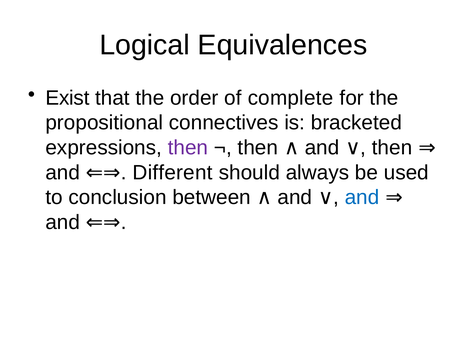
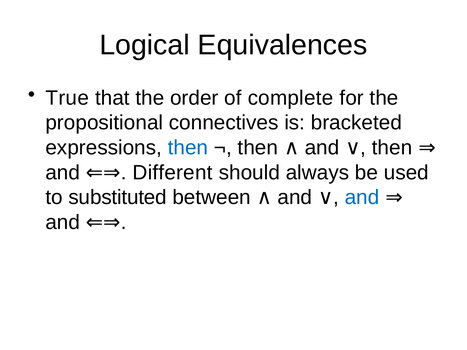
Exist: Exist -> True
then at (188, 148) colour: purple -> blue
conclusion: conclusion -> substituted
